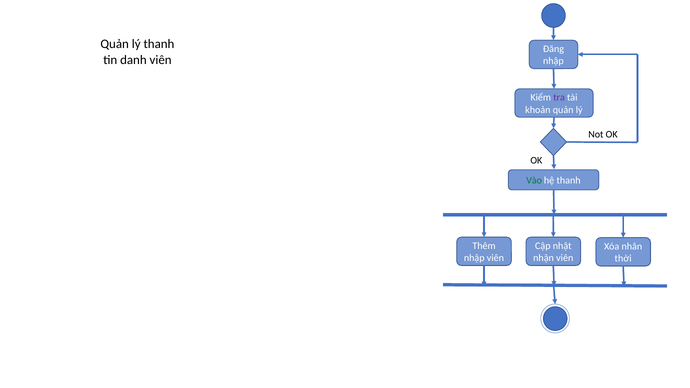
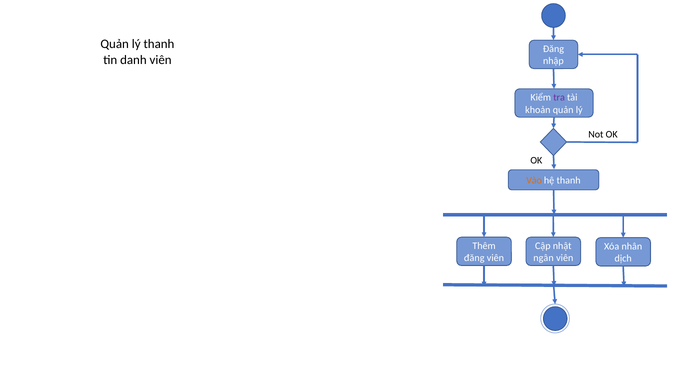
Vào colour: green -> orange
nhập at (474, 258): nhập -> đăng
nhận: nhận -> ngân
thời: thời -> dịch
